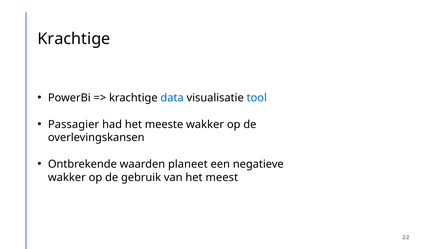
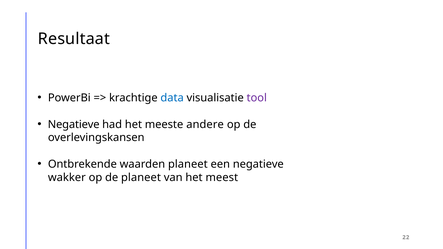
Krachtige at (74, 39): Krachtige -> Resultaat
tool colour: blue -> purple
Passagier at (74, 124): Passagier -> Negatieve
meeste wakker: wakker -> andere
de gebruik: gebruik -> planeet
